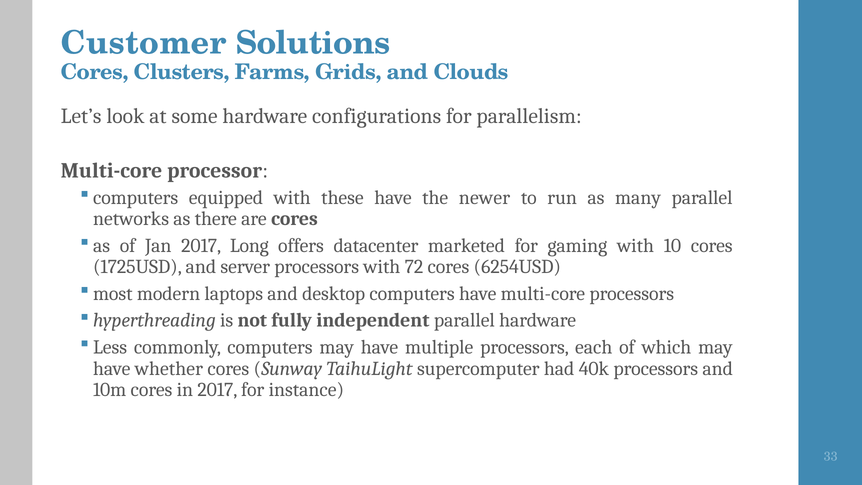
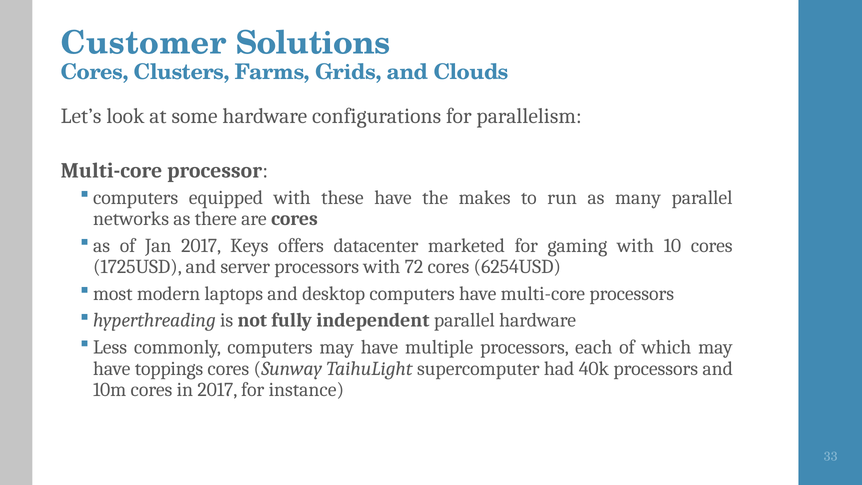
newer: newer -> makes
Long: Long -> Keys
whether: whether -> toppings
